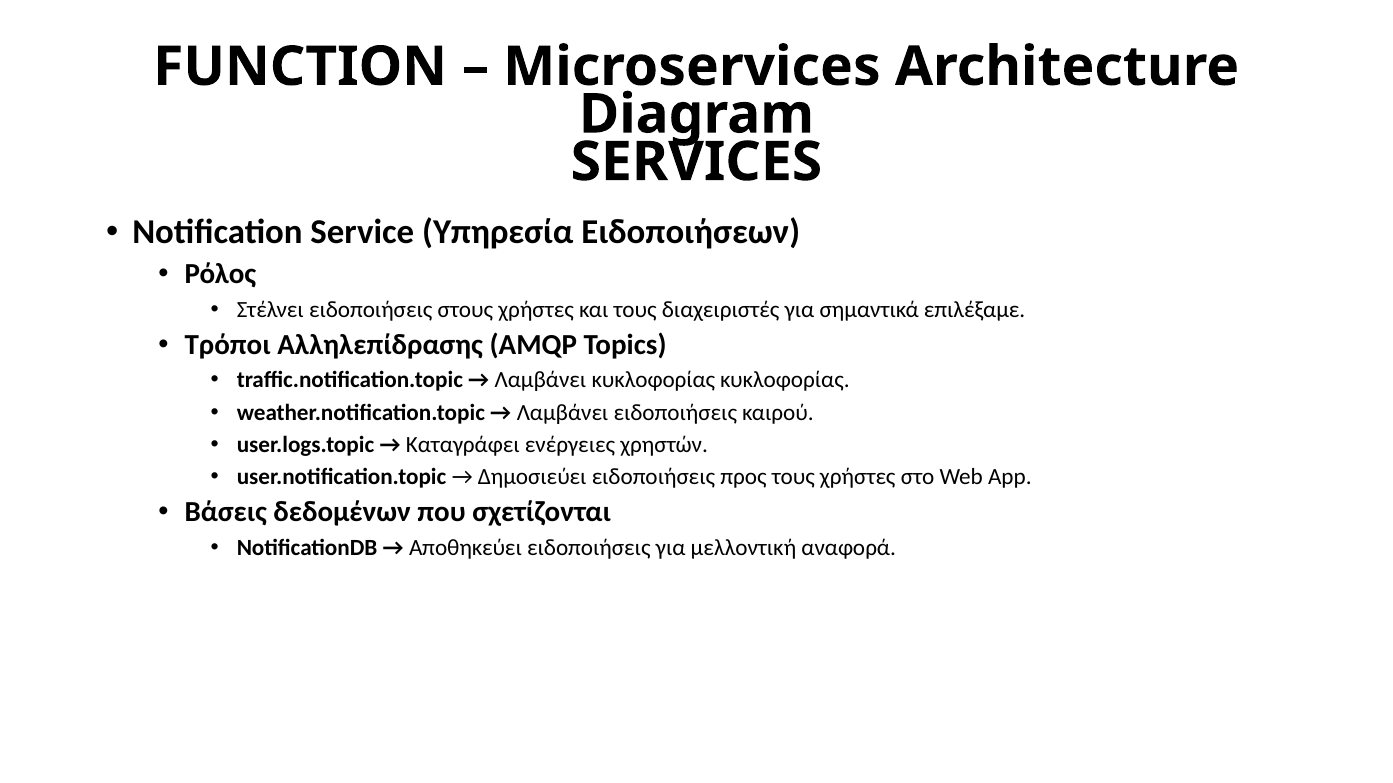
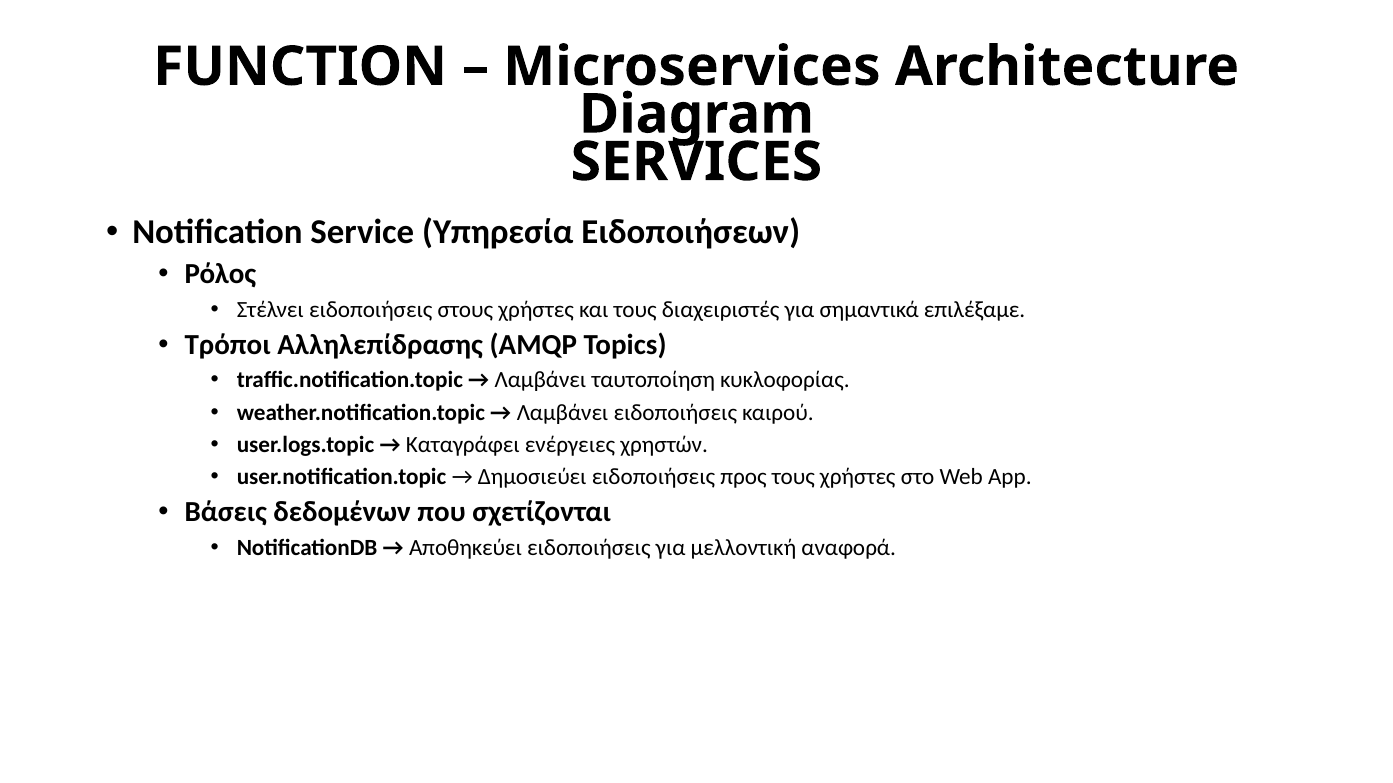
Λαμβάνει κυκλοφορίας: κυκλοφορίας -> ταυτοποίηση
